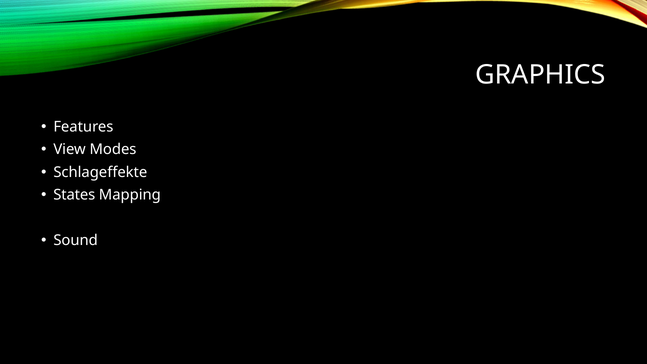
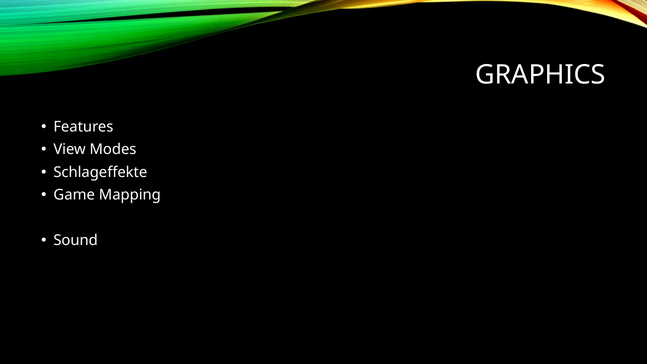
States: States -> Game
